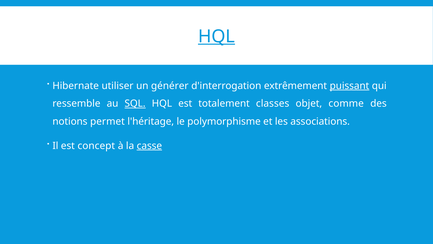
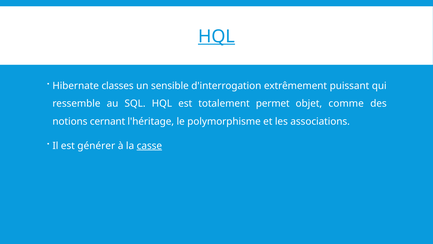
utiliser: utiliser -> classes
générer: générer -> sensible
puissant underline: present -> none
SQL underline: present -> none
classes: classes -> permet
permet: permet -> cernant
concept: concept -> générer
